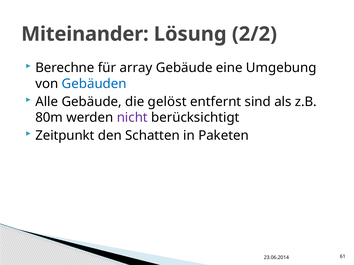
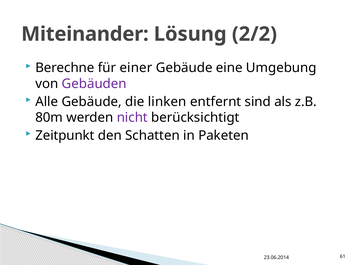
array: array -> einer
Gebäuden colour: blue -> purple
gelöst: gelöst -> linken
